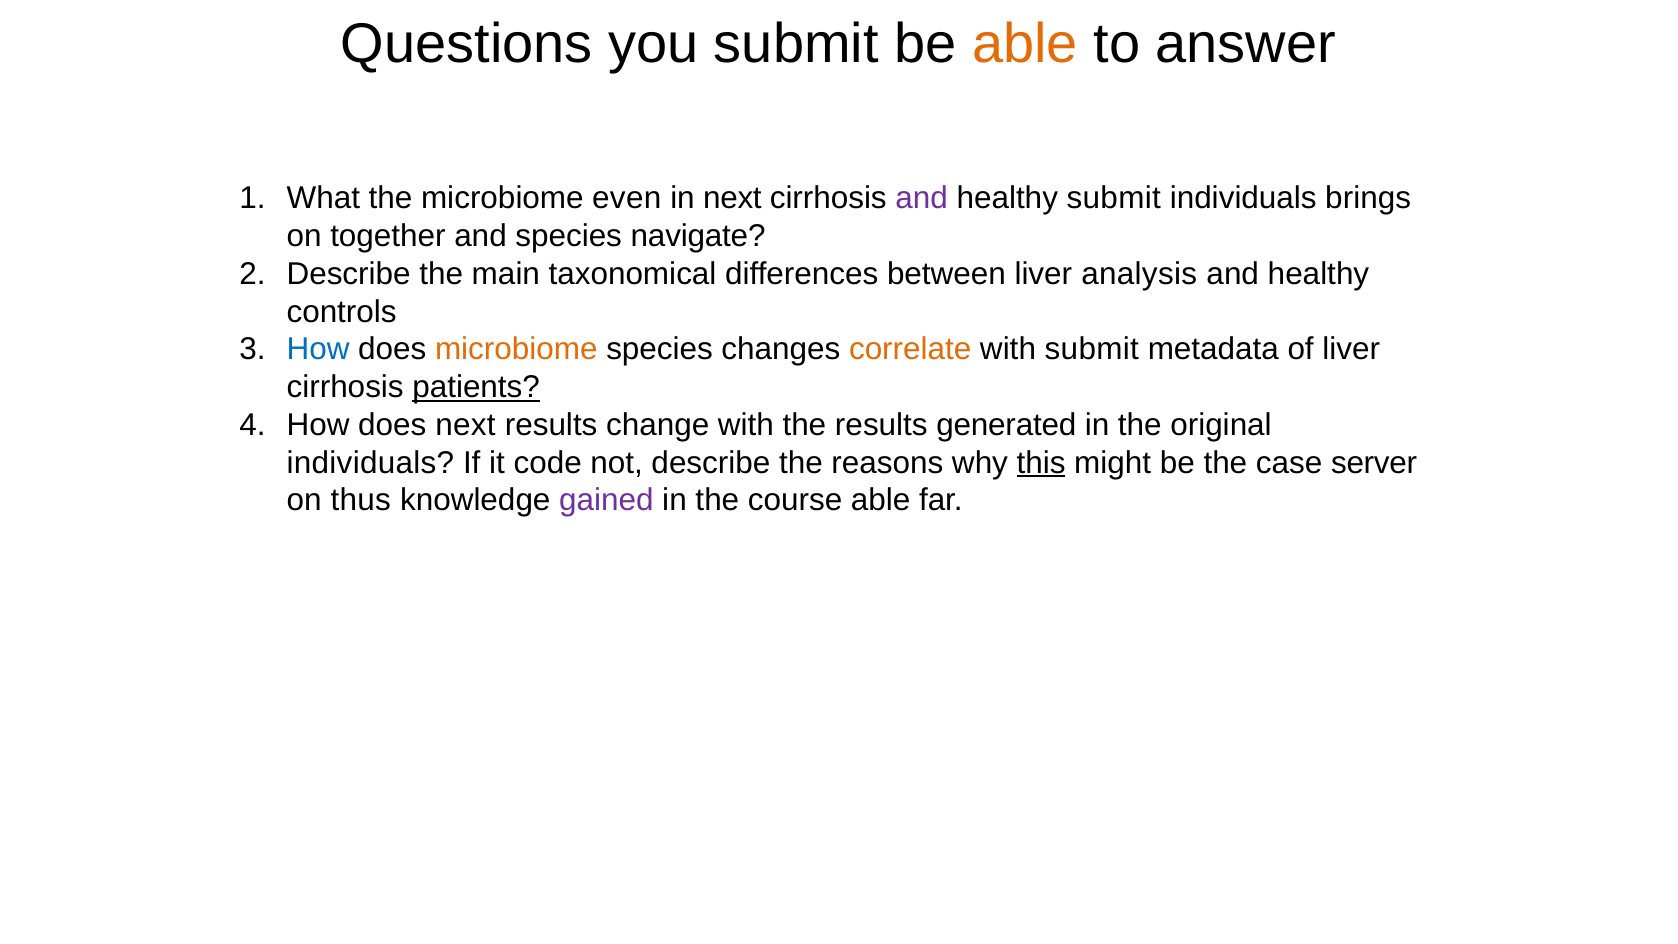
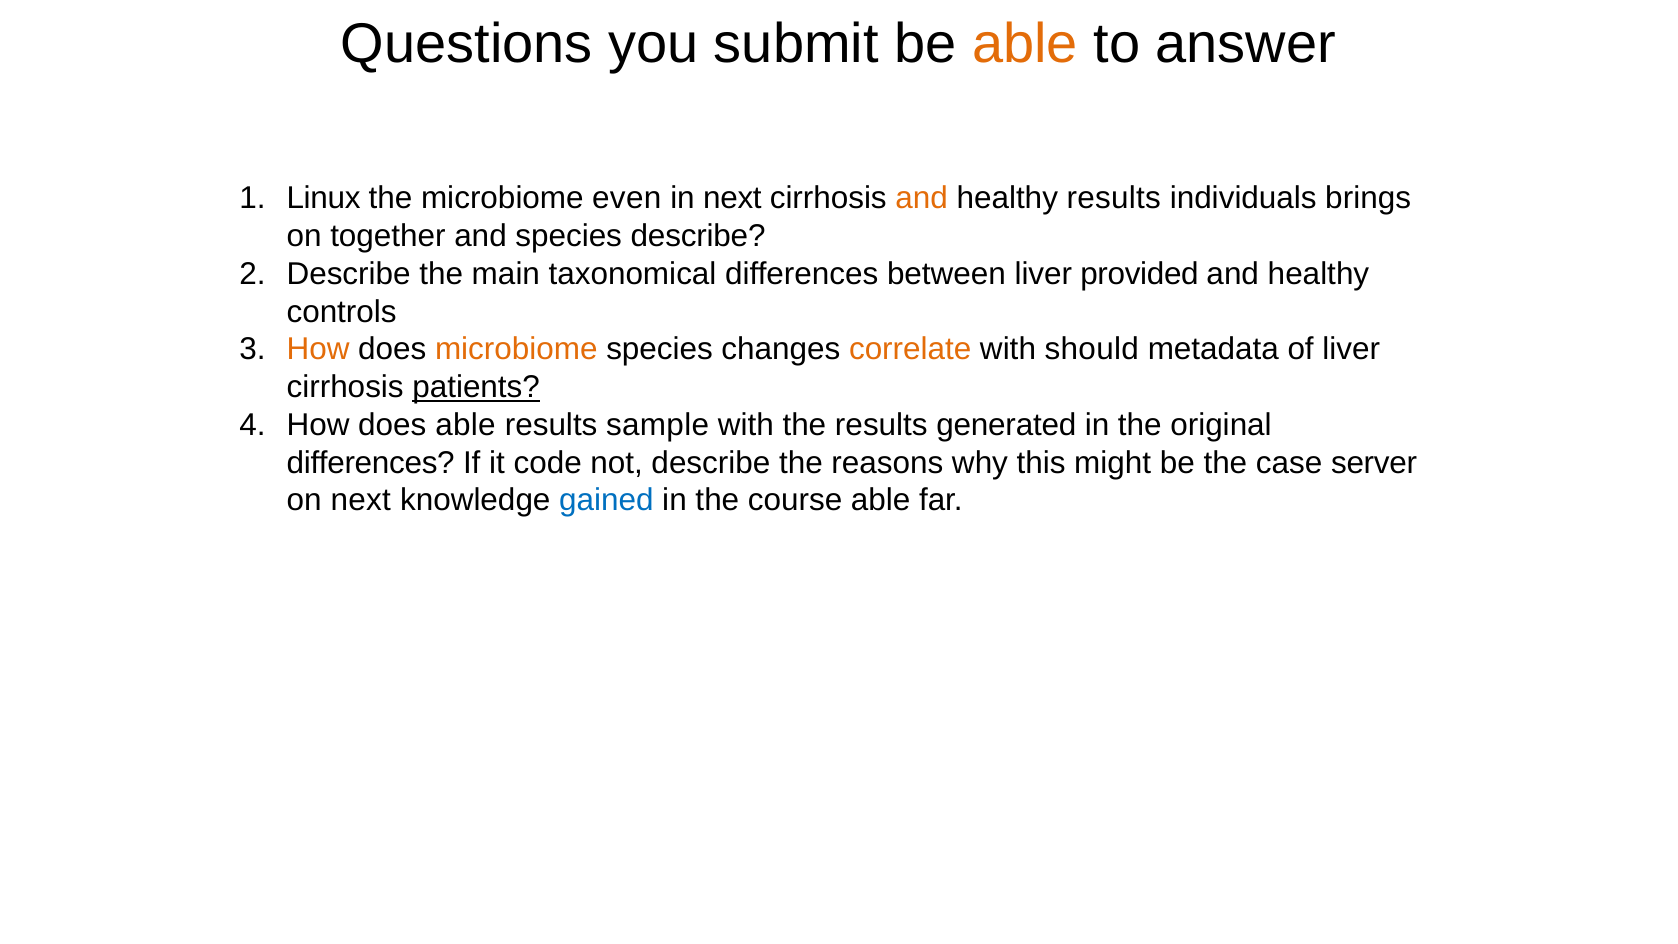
What: What -> Linux
and at (922, 198) colour: purple -> orange
healthy submit: submit -> results
species navigate: navigate -> describe
analysis: analysis -> provided
How at (318, 349) colour: blue -> orange
with submit: submit -> should
does next: next -> able
change: change -> sample
individuals at (370, 463): individuals -> differences
this underline: present -> none
on thus: thus -> next
gained colour: purple -> blue
